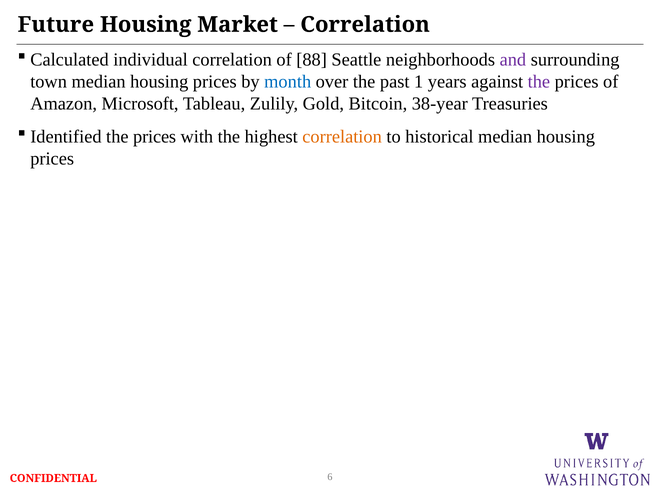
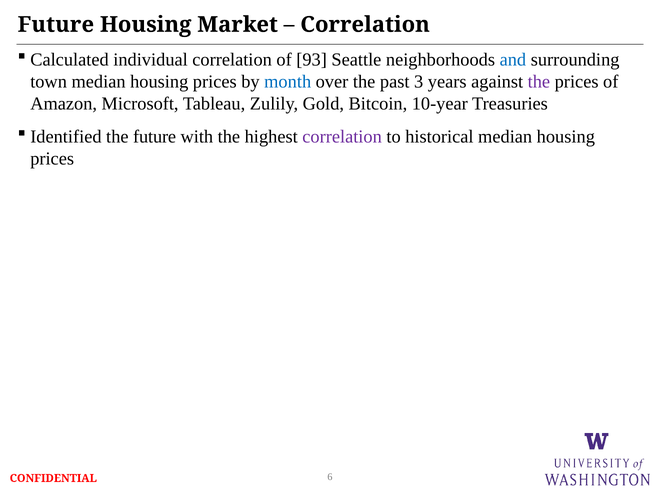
88: 88 -> 93
and colour: purple -> blue
1: 1 -> 3
38-year: 38-year -> 10-year
prices at (155, 137): prices -> future
correlation at (342, 137) colour: orange -> purple
